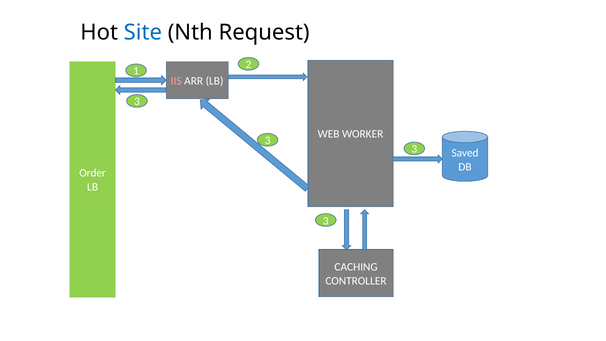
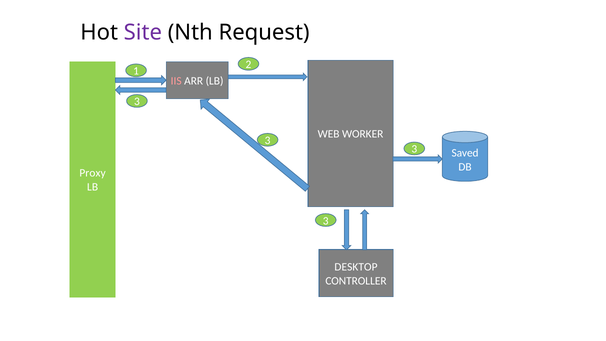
Site colour: blue -> purple
Order: Order -> Proxy
CACHING: CACHING -> DESKTOP
